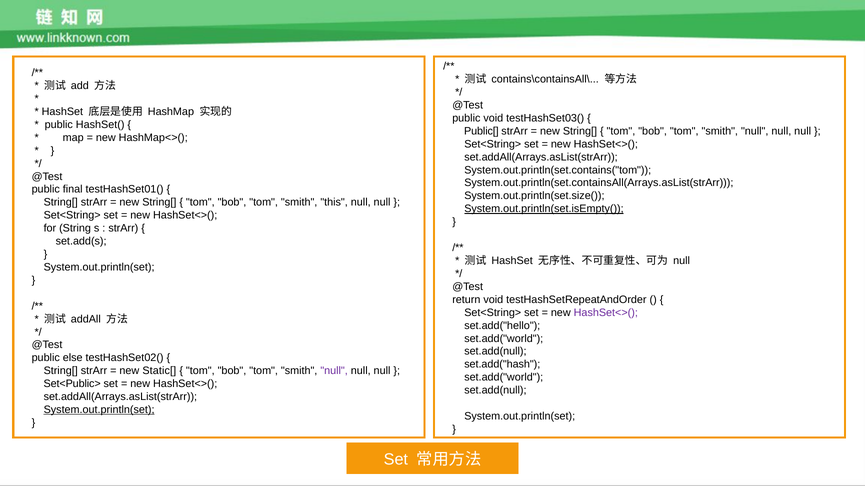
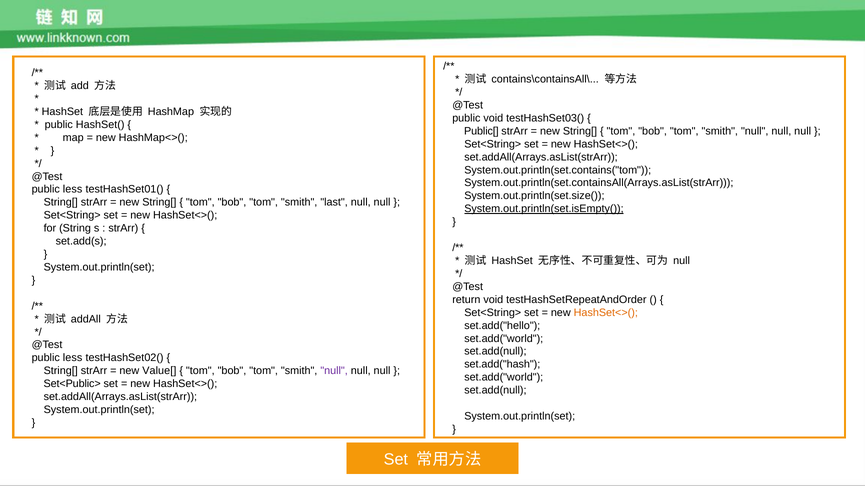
final at (73, 190): final -> less
this: this -> last
HashSet<>( at (606, 313) colour: purple -> orange
else at (73, 358): else -> less
Static[: Static[ -> Value[
System.out.println(set at (99, 410) underline: present -> none
